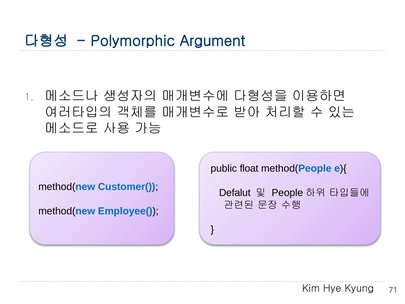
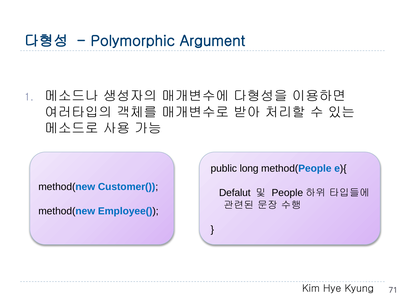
float: float -> long
